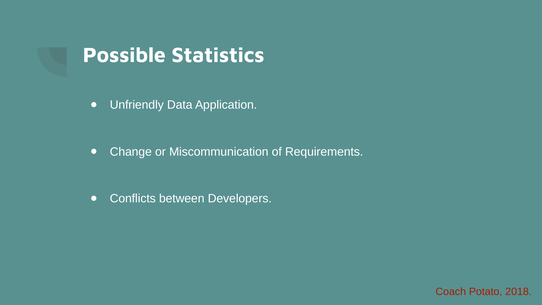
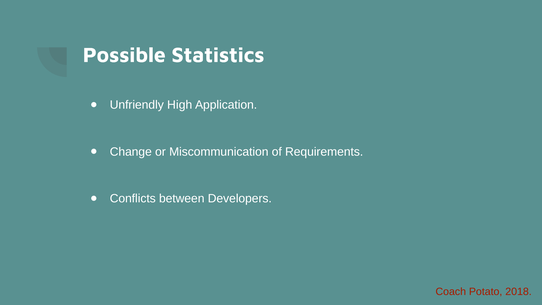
Data: Data -> High
